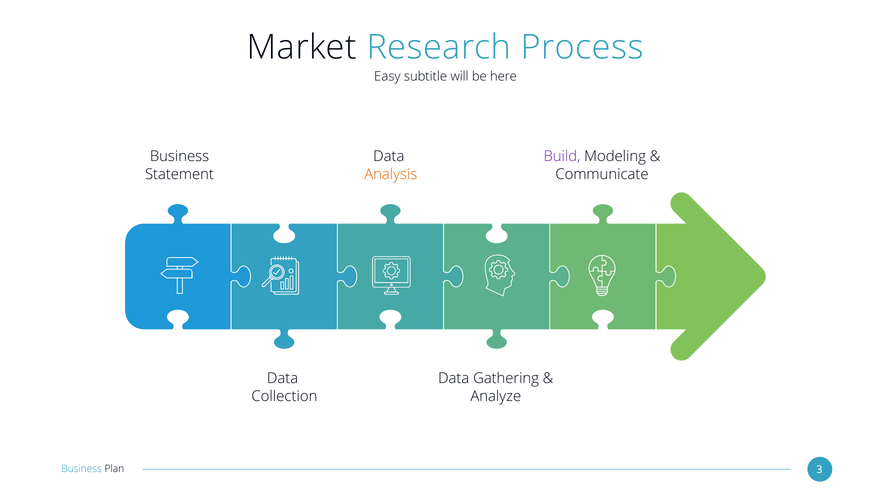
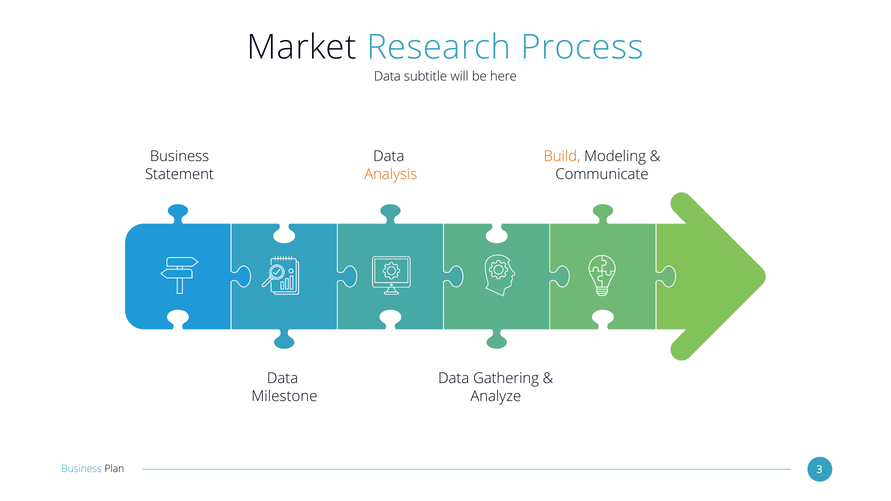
Easy at (387, 77): Easy -> Data
Build colour: purple -> orange
Collection: Collection -> Milestone
